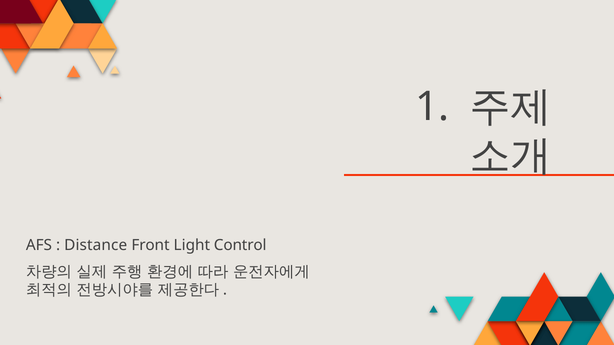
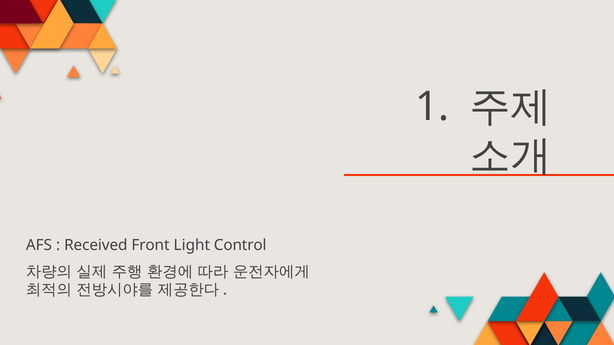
Distance: Distance -> Received
